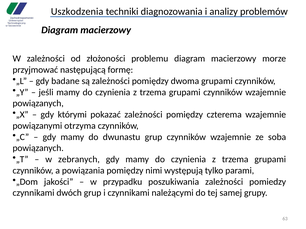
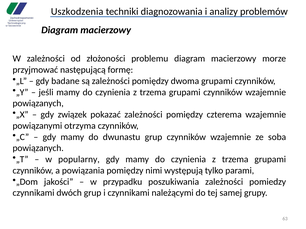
którymi: którymi -> związek
zebranych: zebranych -> popularny
